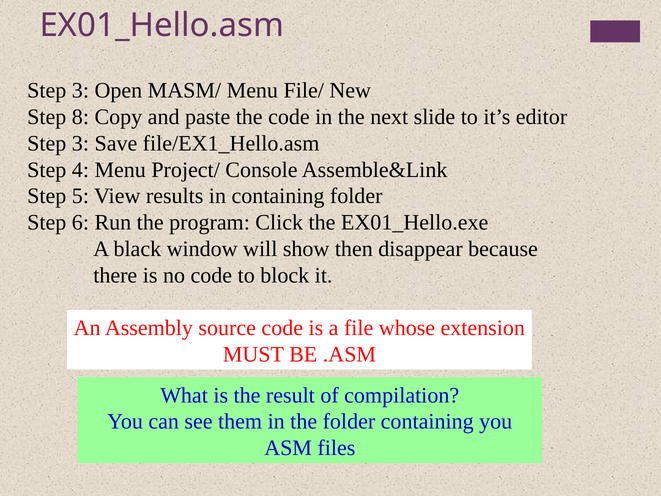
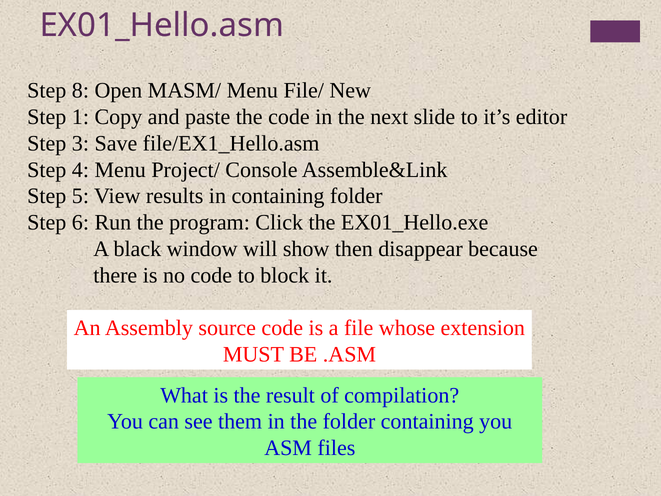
3 at (80, 90): 3 -> 8
8: 8 -> 1
